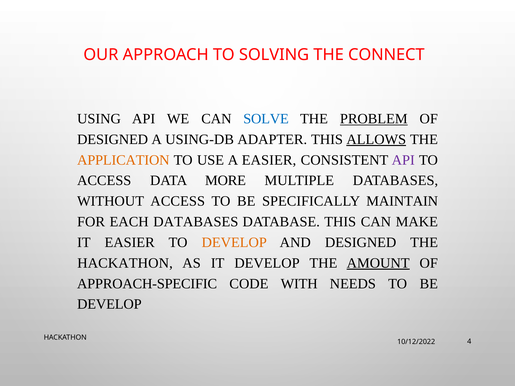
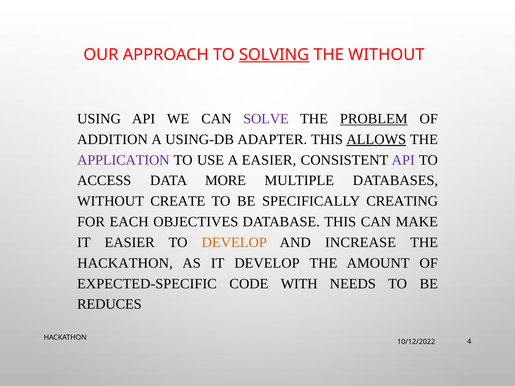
SOLVING underline: none -> present
THE CONNECT: CONNECT -> WITHOUT
SOLVE colour: blue -> purple
DESIGNED at (113, 139): DESIGNED -> ADDITION
APPLICATION colour: orange -> purple
WITHOUT ACCESS: ACCESS -> CREATE
MAINTAIN: MAINTAIN -> CREATING
EACH DATABASES: DATABASES -> OBJECTIVES
AND DESIGNED: DESIGNED -> INCREASE
AMOUNT underline: present -> none
APPROACH-SPECIFIC: APPROACH-SPECIFIC -> EXPECTED-SPECIFIC
DEVELOP at (109, 304): DEVELOP -> REDUCES
